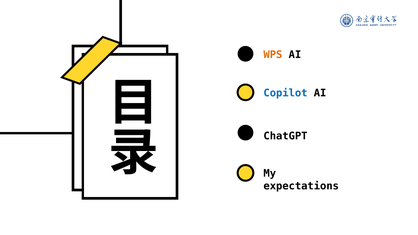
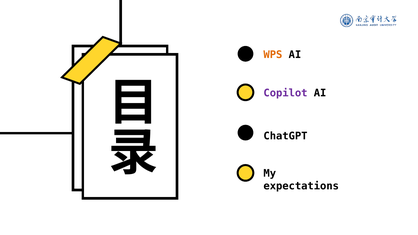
Copilot colour: blue -> purple
